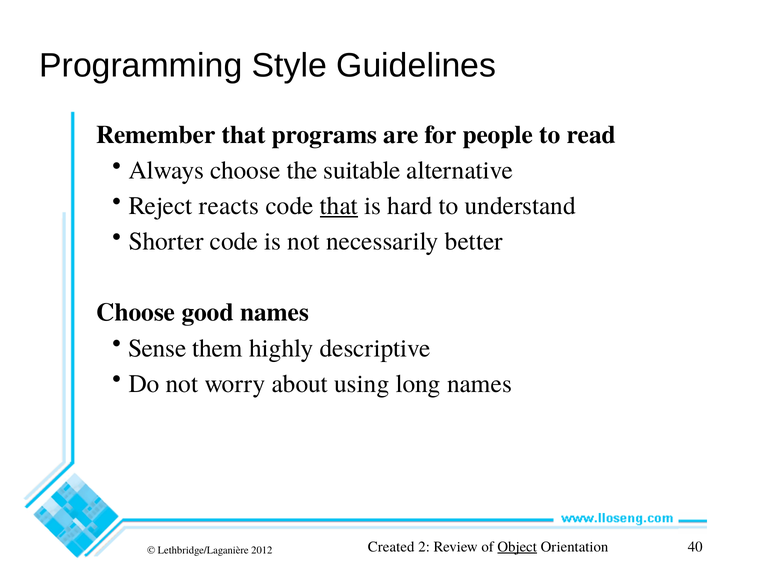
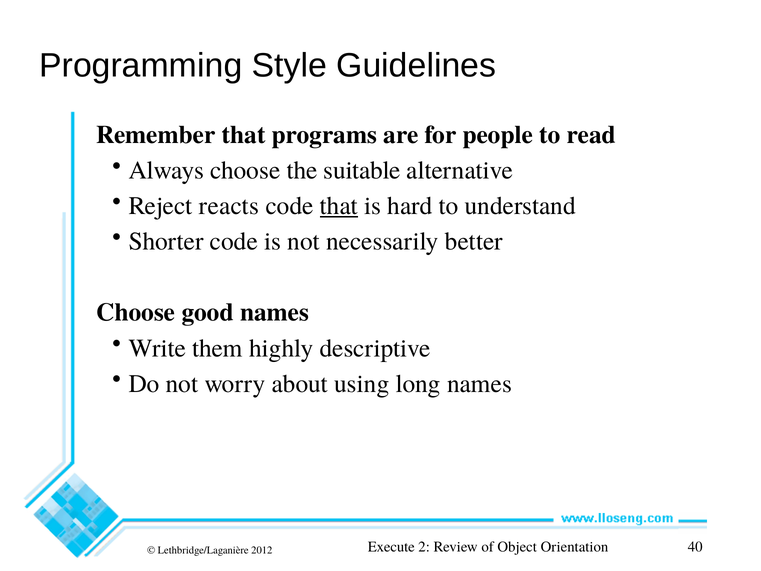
Sense: Sense -> Write
Created: Created -> Execute
Object underline: present -> none
